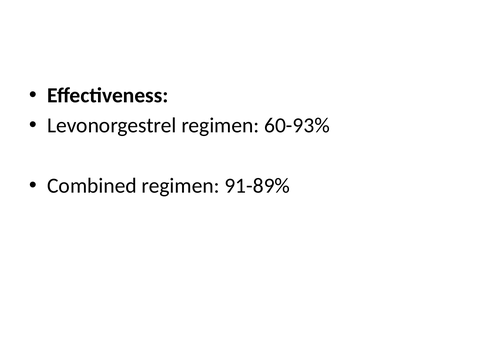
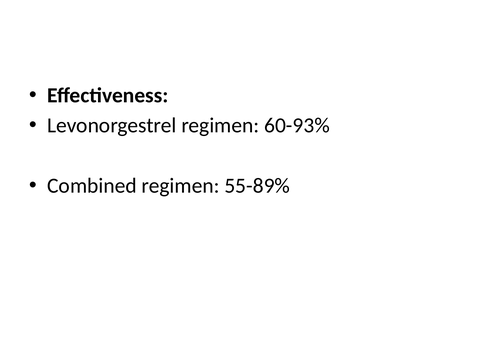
91-89%: 91-89% -> 55-89%
